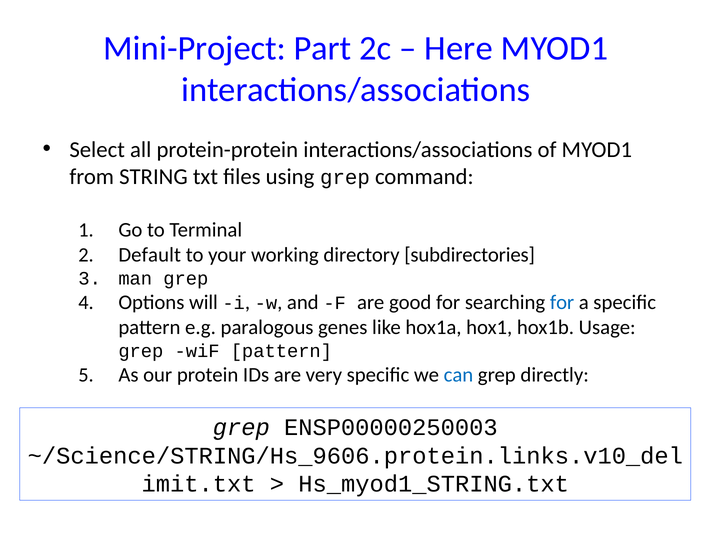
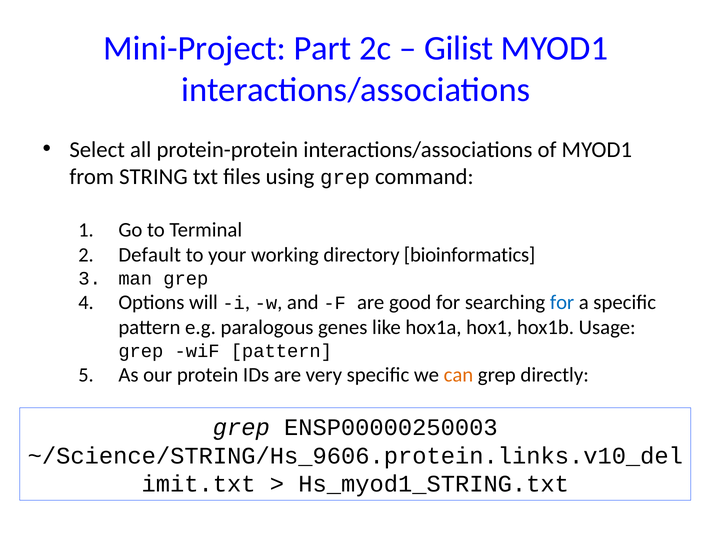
Here: Here -> Gilist
subdirectories: subdirectories -> bioinformatics
can colour: blue -> orange
